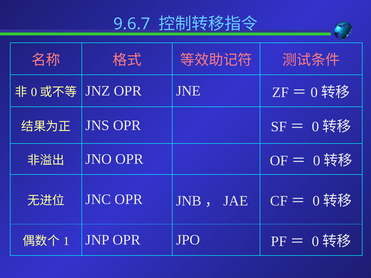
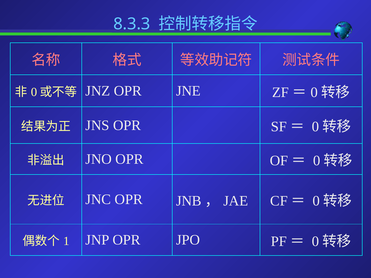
9.6.7: 9.6.7 -> 8.3.3
